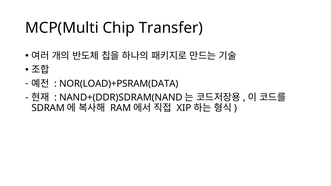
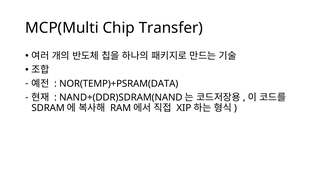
NOR(LOAD)+PSRAM(DATA: NOR(LOAD)+PSRAM(DATA -> NOR(TEMP)+PSRAM(DATA
